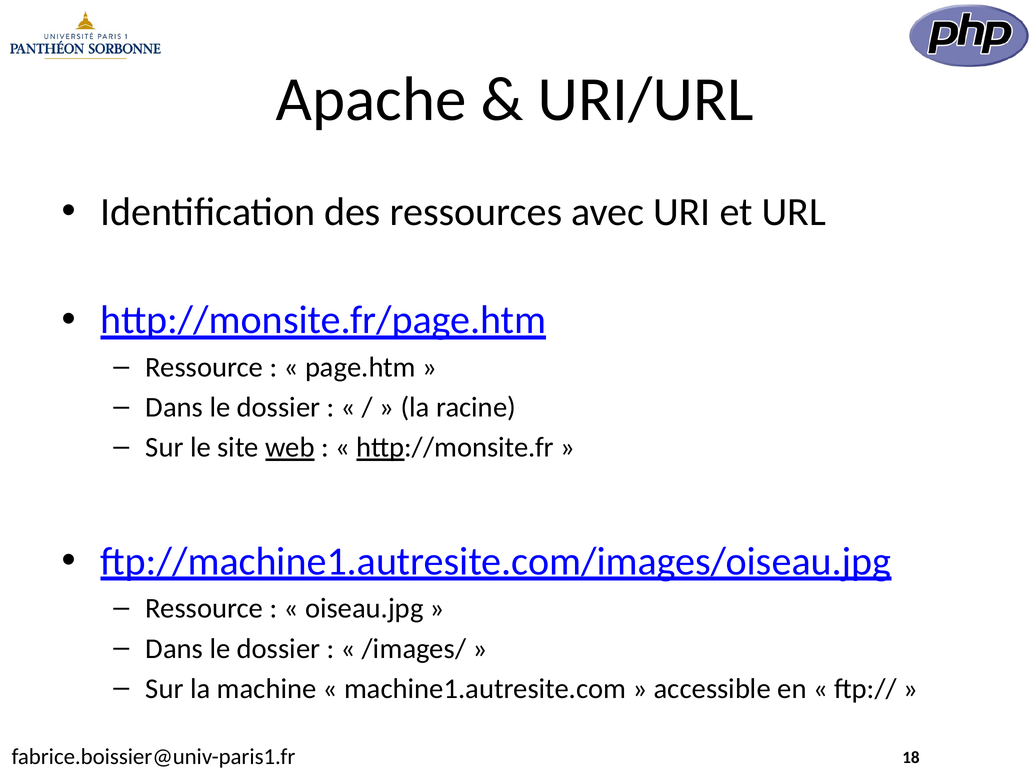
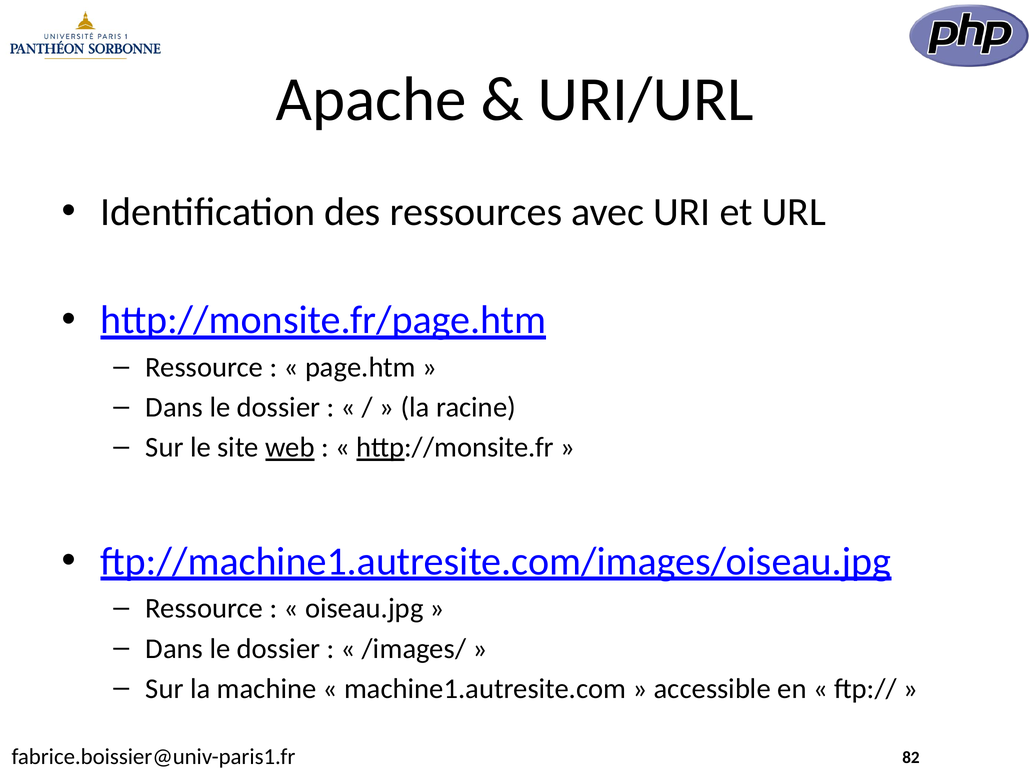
18: 18 -> 82
